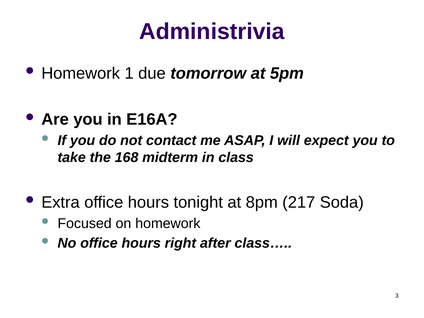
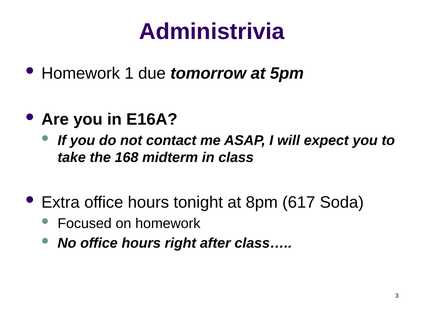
217: 217 -> 617
